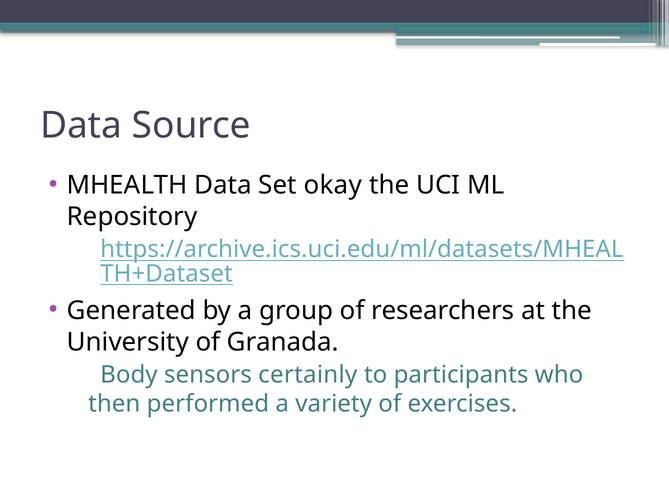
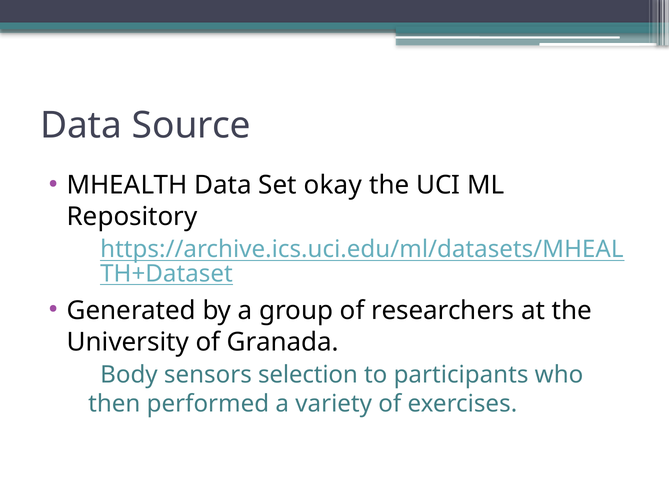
certainly: certainly -> selection
